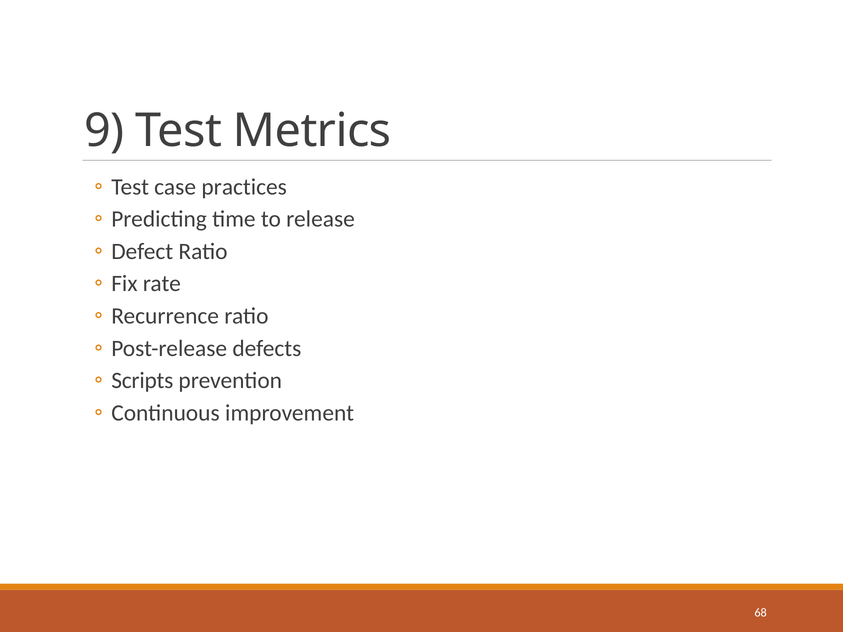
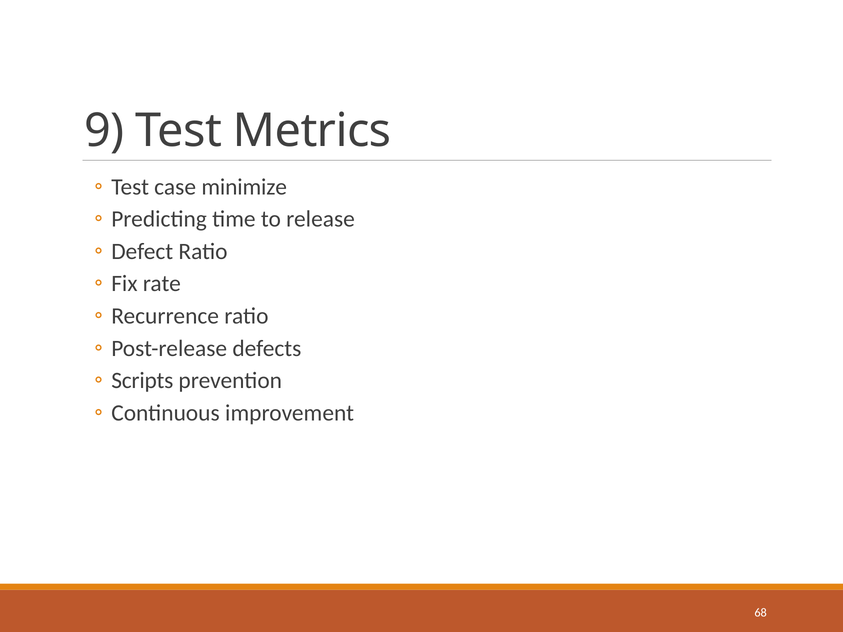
practices: practices -> minimize
